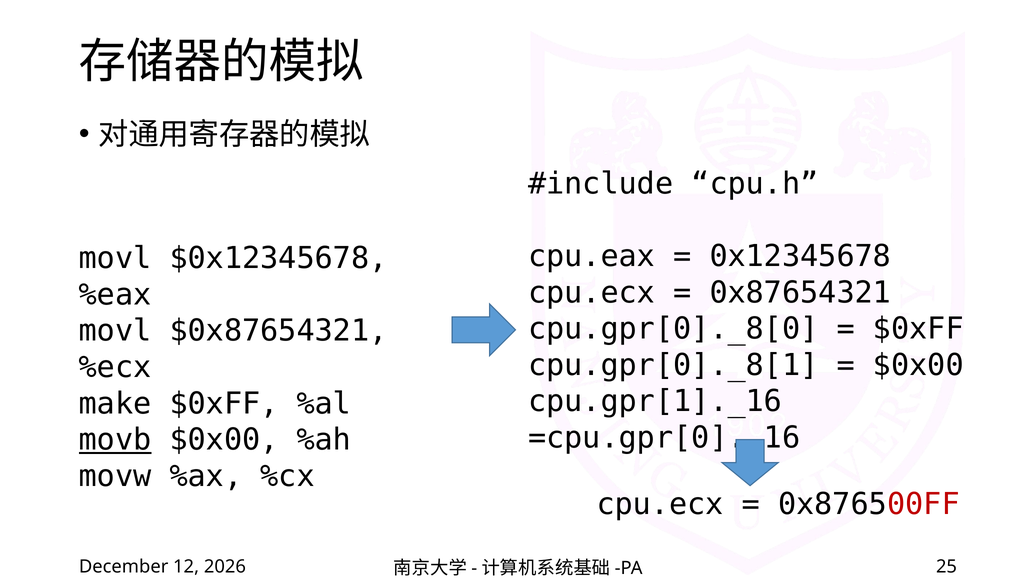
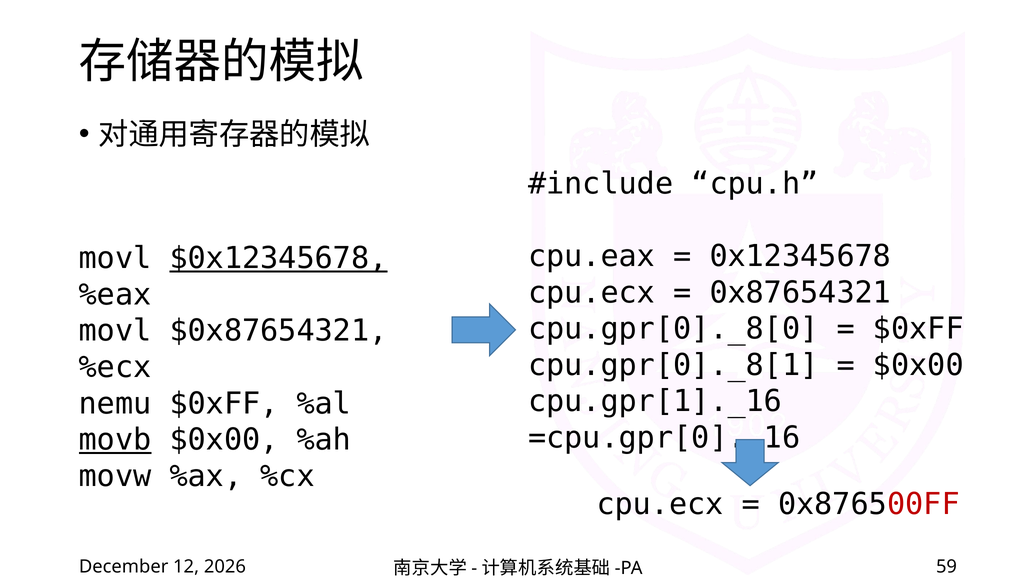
$0x12345678 underline: none -> present
make: make -> nemu
25: 25 -> 59
